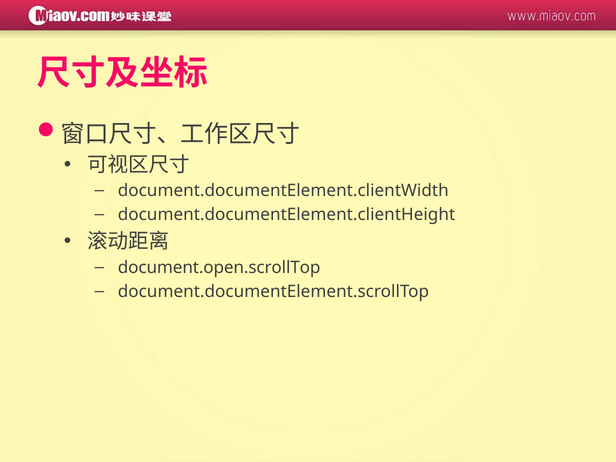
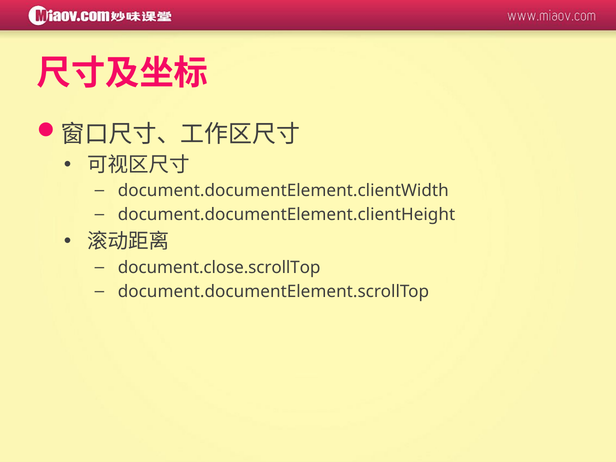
document.open.scrollTop: document.open.scrollTop -> document.close.scrollTop
